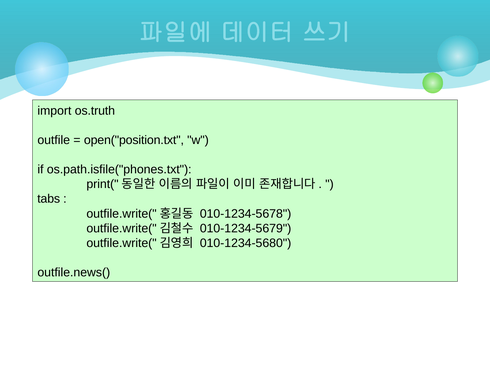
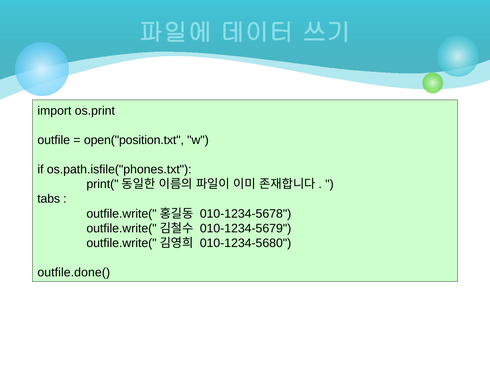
os.truth: os.truth -> os.print
outfile.news(: outfile.news( -> outfile.done(
